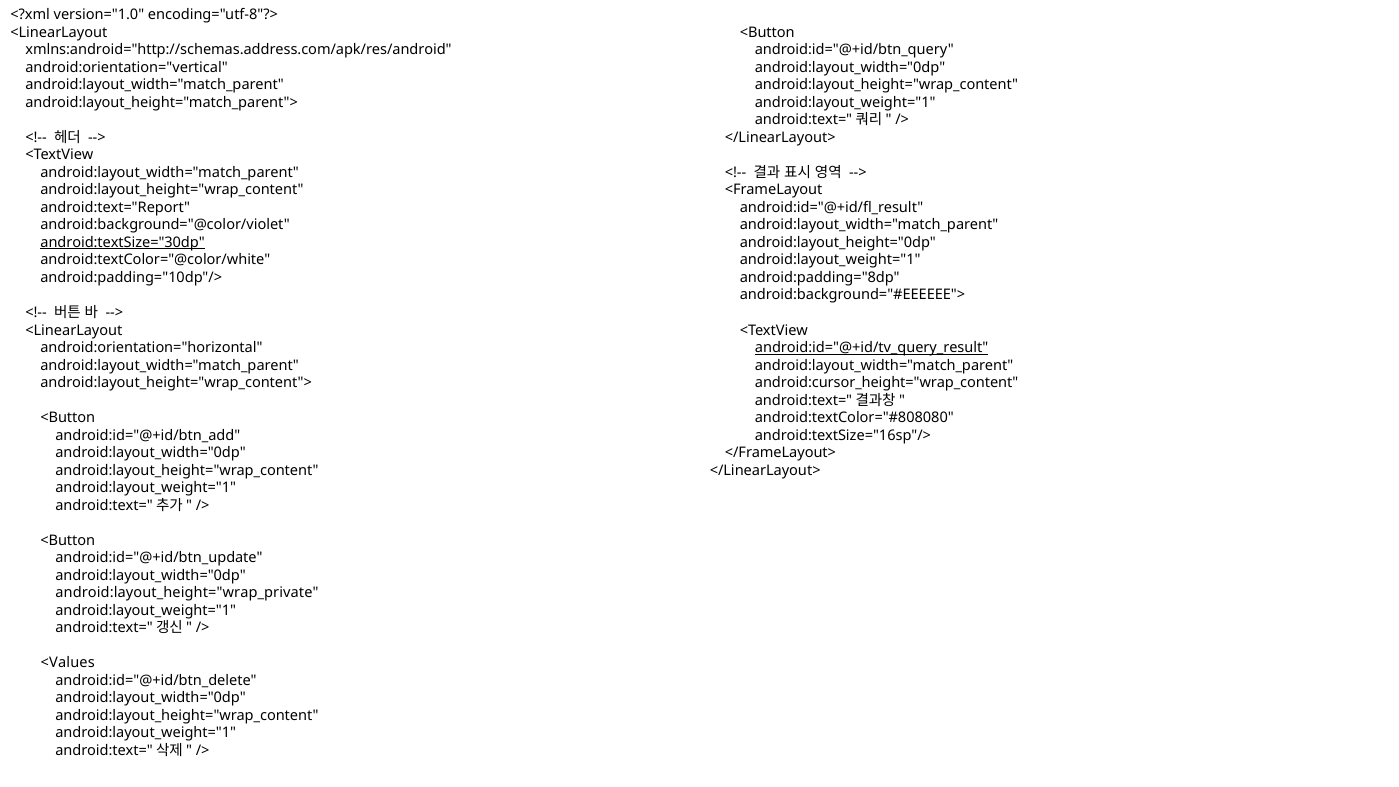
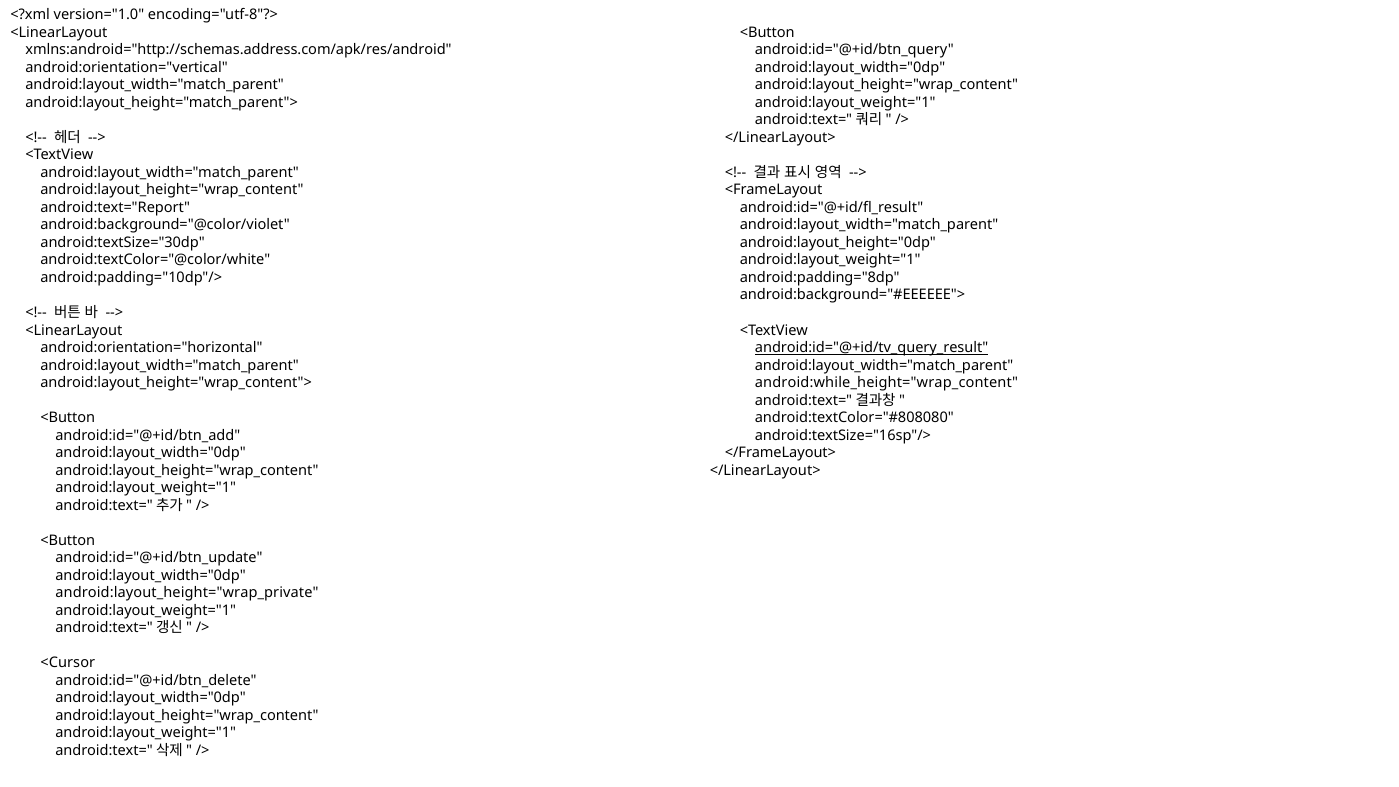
android:textSize="30dp underline: present -> none
android:cursor_height="wrap_content: android:cursor_height="wrap_content -> android:while_height="wrap_content
<Values: <Values -> <Cursor
